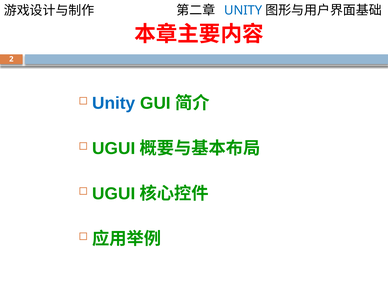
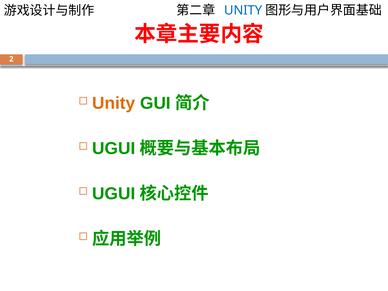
Unity at (114, 103) colour: blue -> orange
